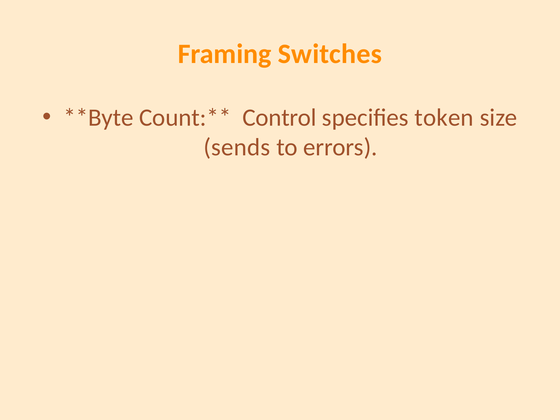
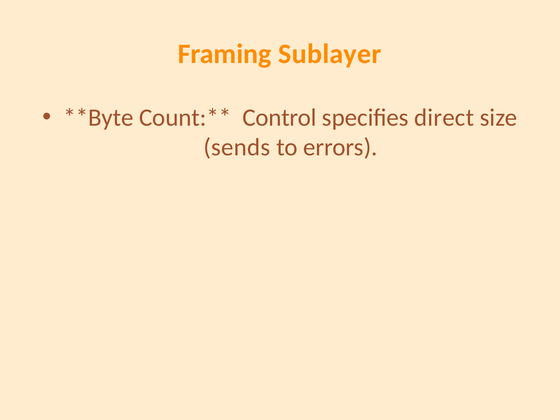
Switches: Switches -> Sublayer
token: token -> direct
